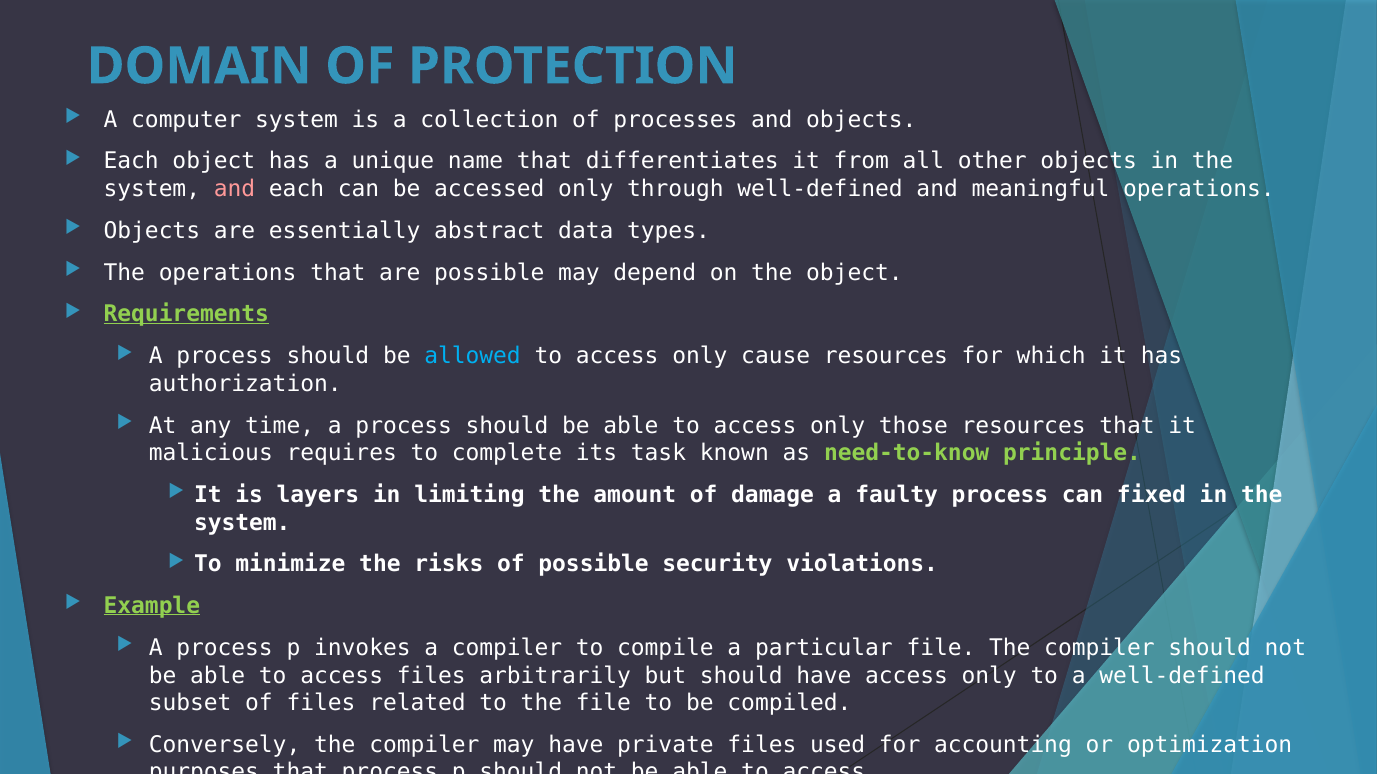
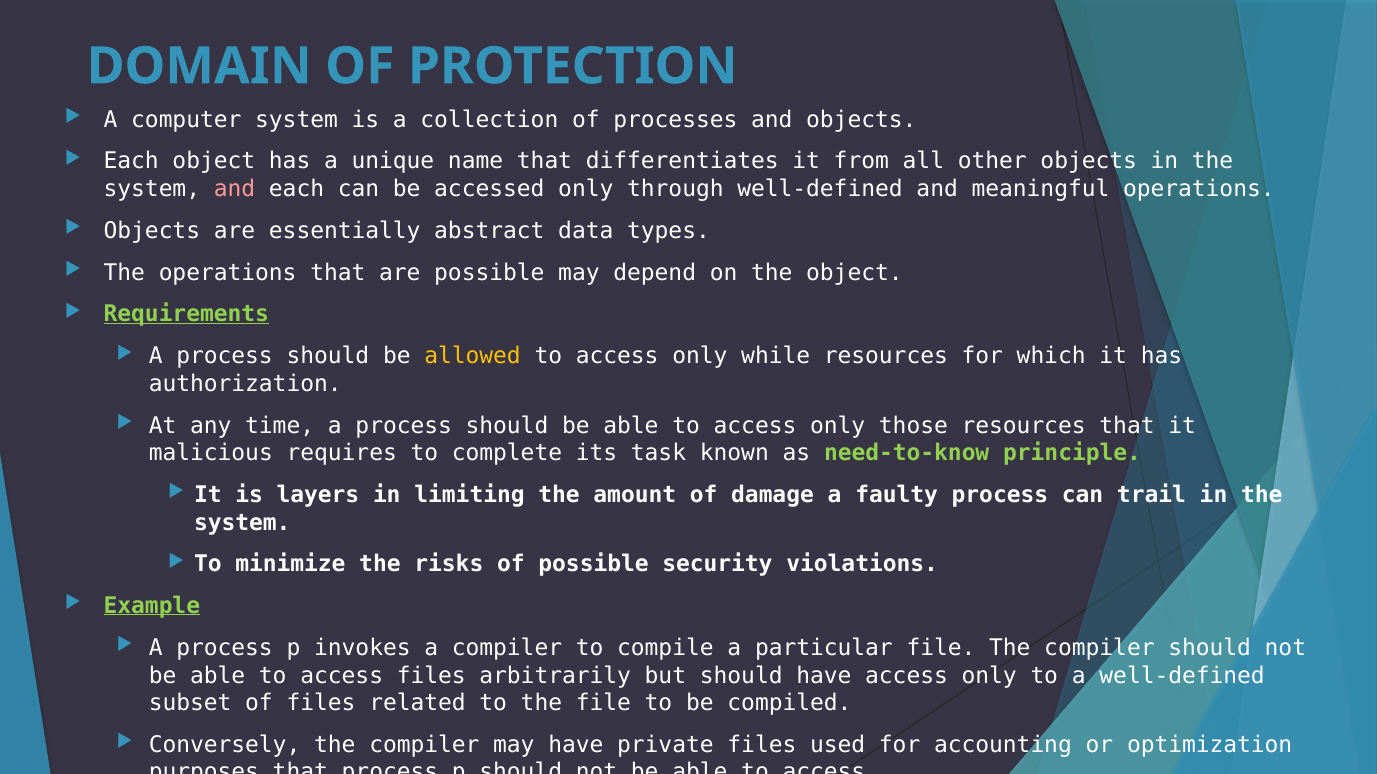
allowed colour: light blue -> yellow
cause: cause -> while
fixed: fixed -> trail
